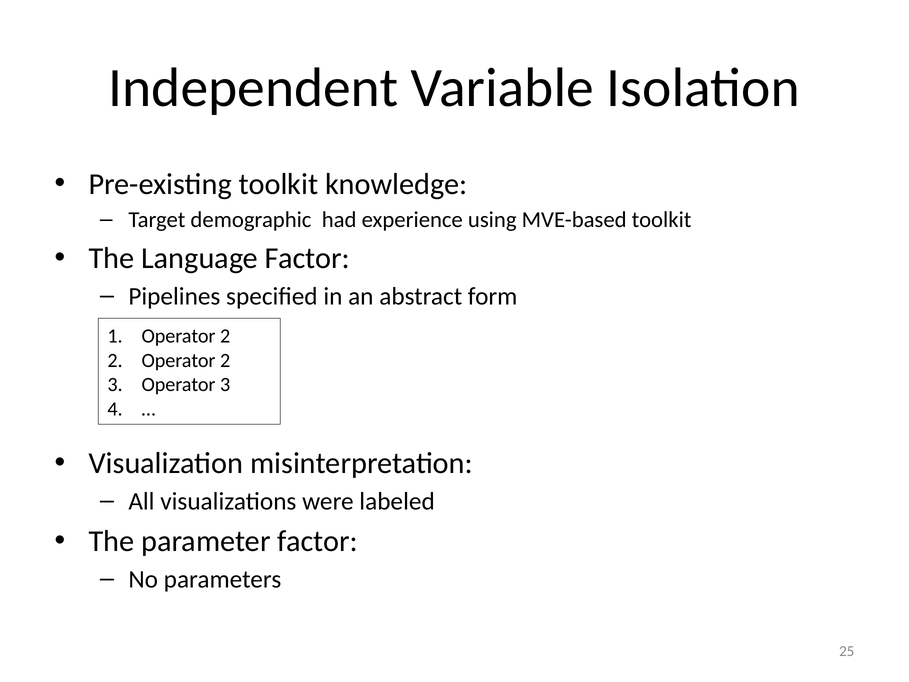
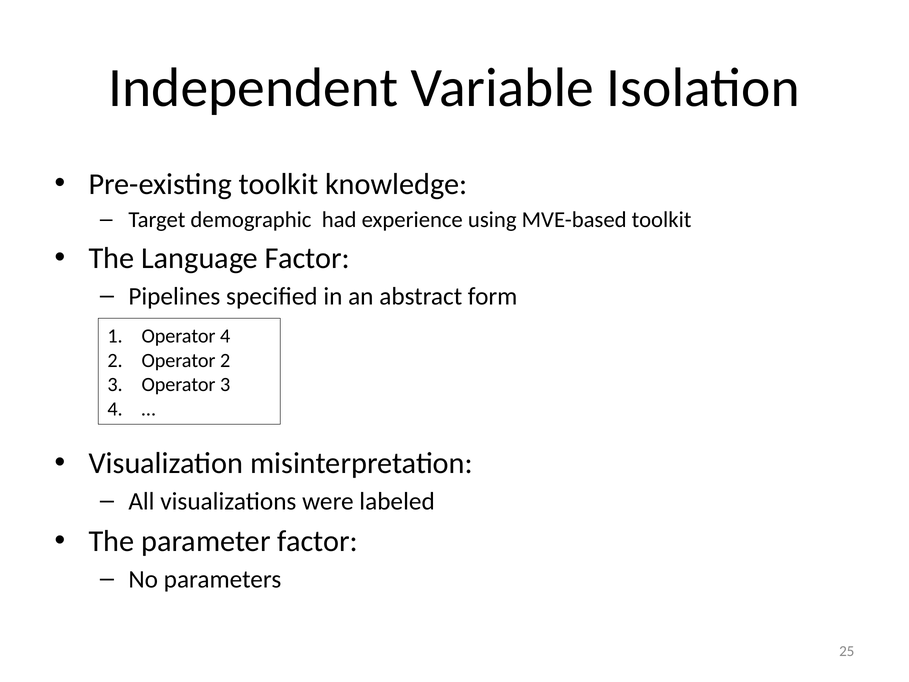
1 Operator 2: 2 -> 4
